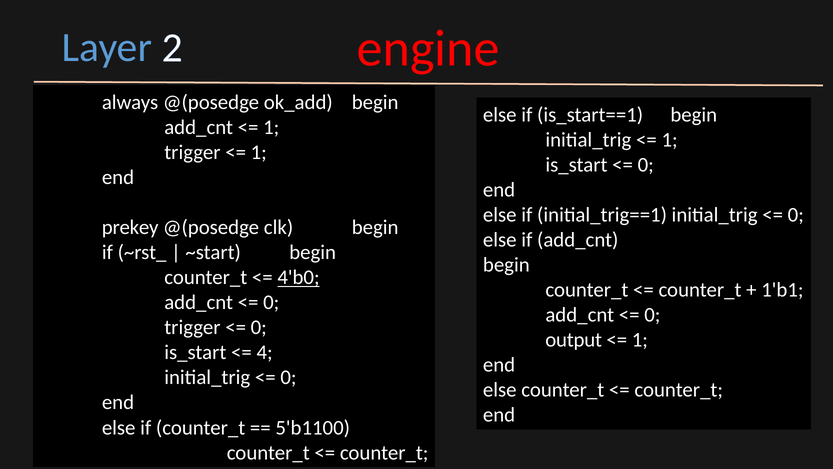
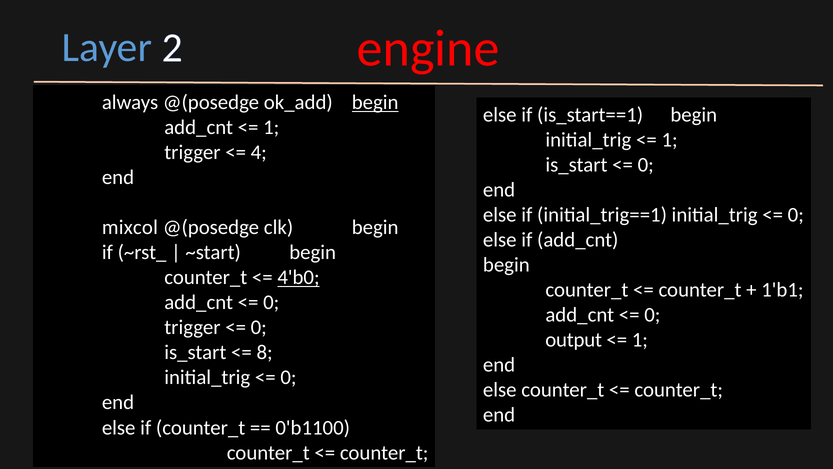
begin at (375, 102) underline: none -> present
1 at (259, 152): 1 -> 4
prekey: prekey -> mixcol
4: 4 -> 8
5'b1100: 5'b1100 -> 0'b1100
